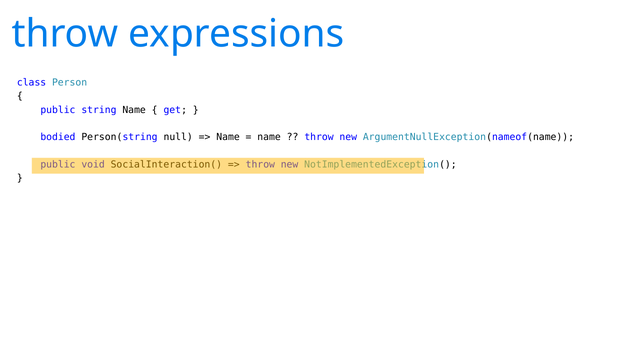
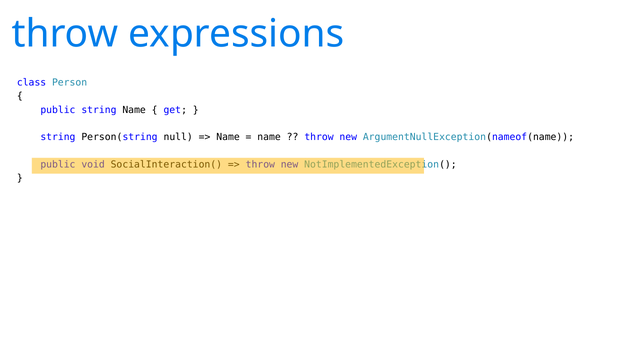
bodied at (58, 137): bodied -> string
